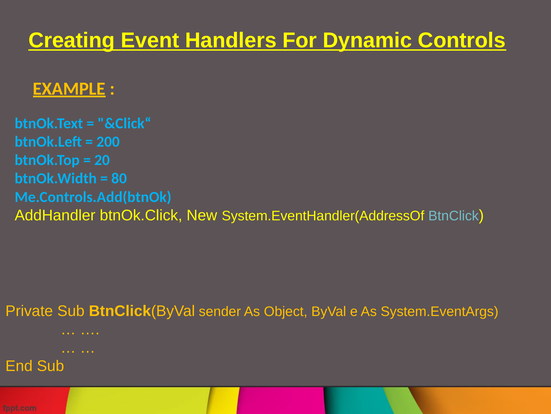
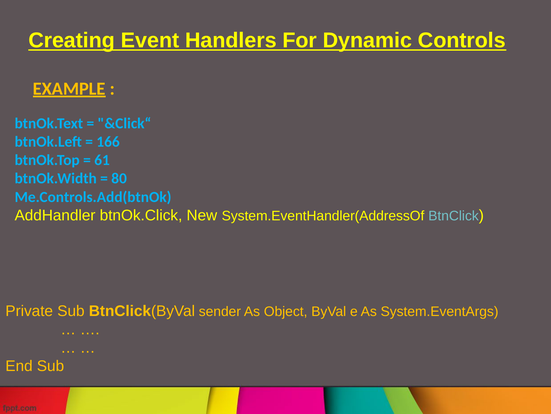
200: 200 -> 166
20: 20 -> 61
